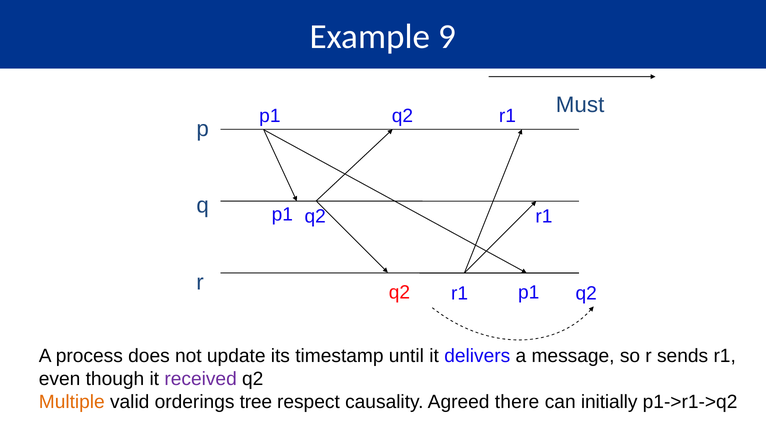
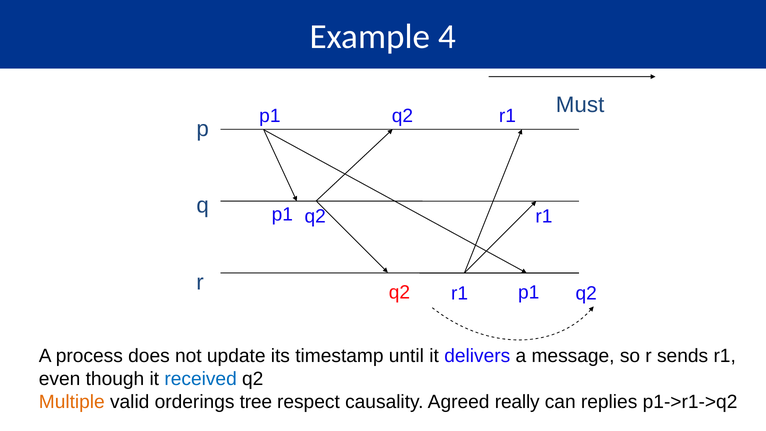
9: 9 -> 4
received colour: purple -> blue
there: there -> really
initially: initially -> replies
